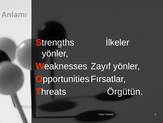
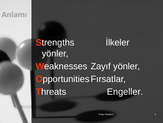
Örgütün: Örgütün -> Engeller
